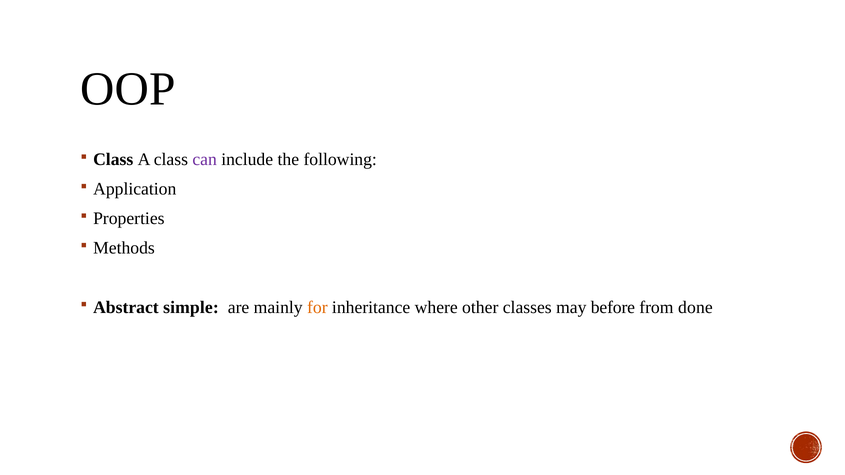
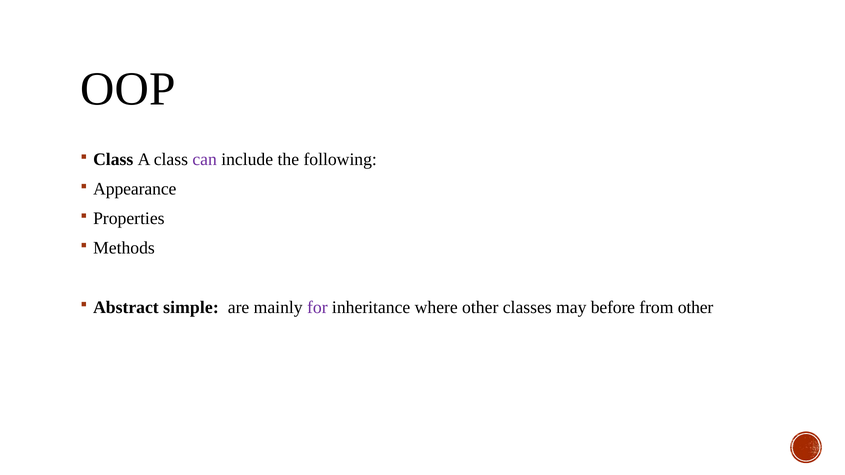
Application: Application -> Appearance
for colour: orange -> purple
from done: done -> other
